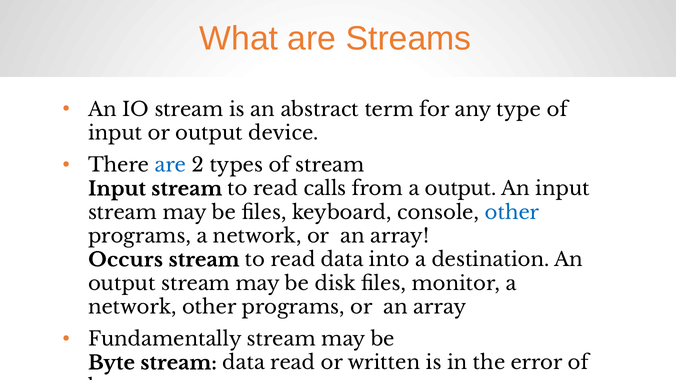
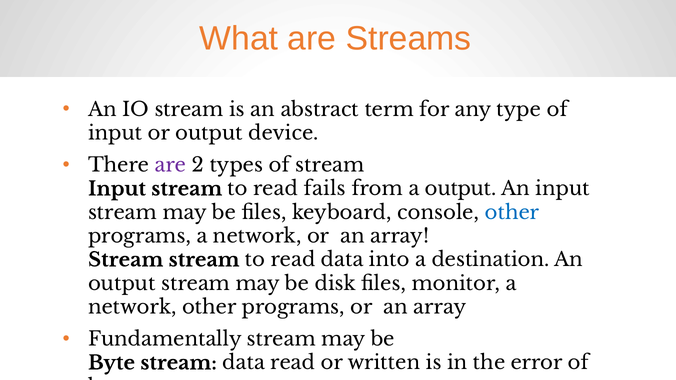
are at (170, 165) colour: blue -> purple
calls: calls -> fails
Occurs at (126, 260): Occurs -> Stream
